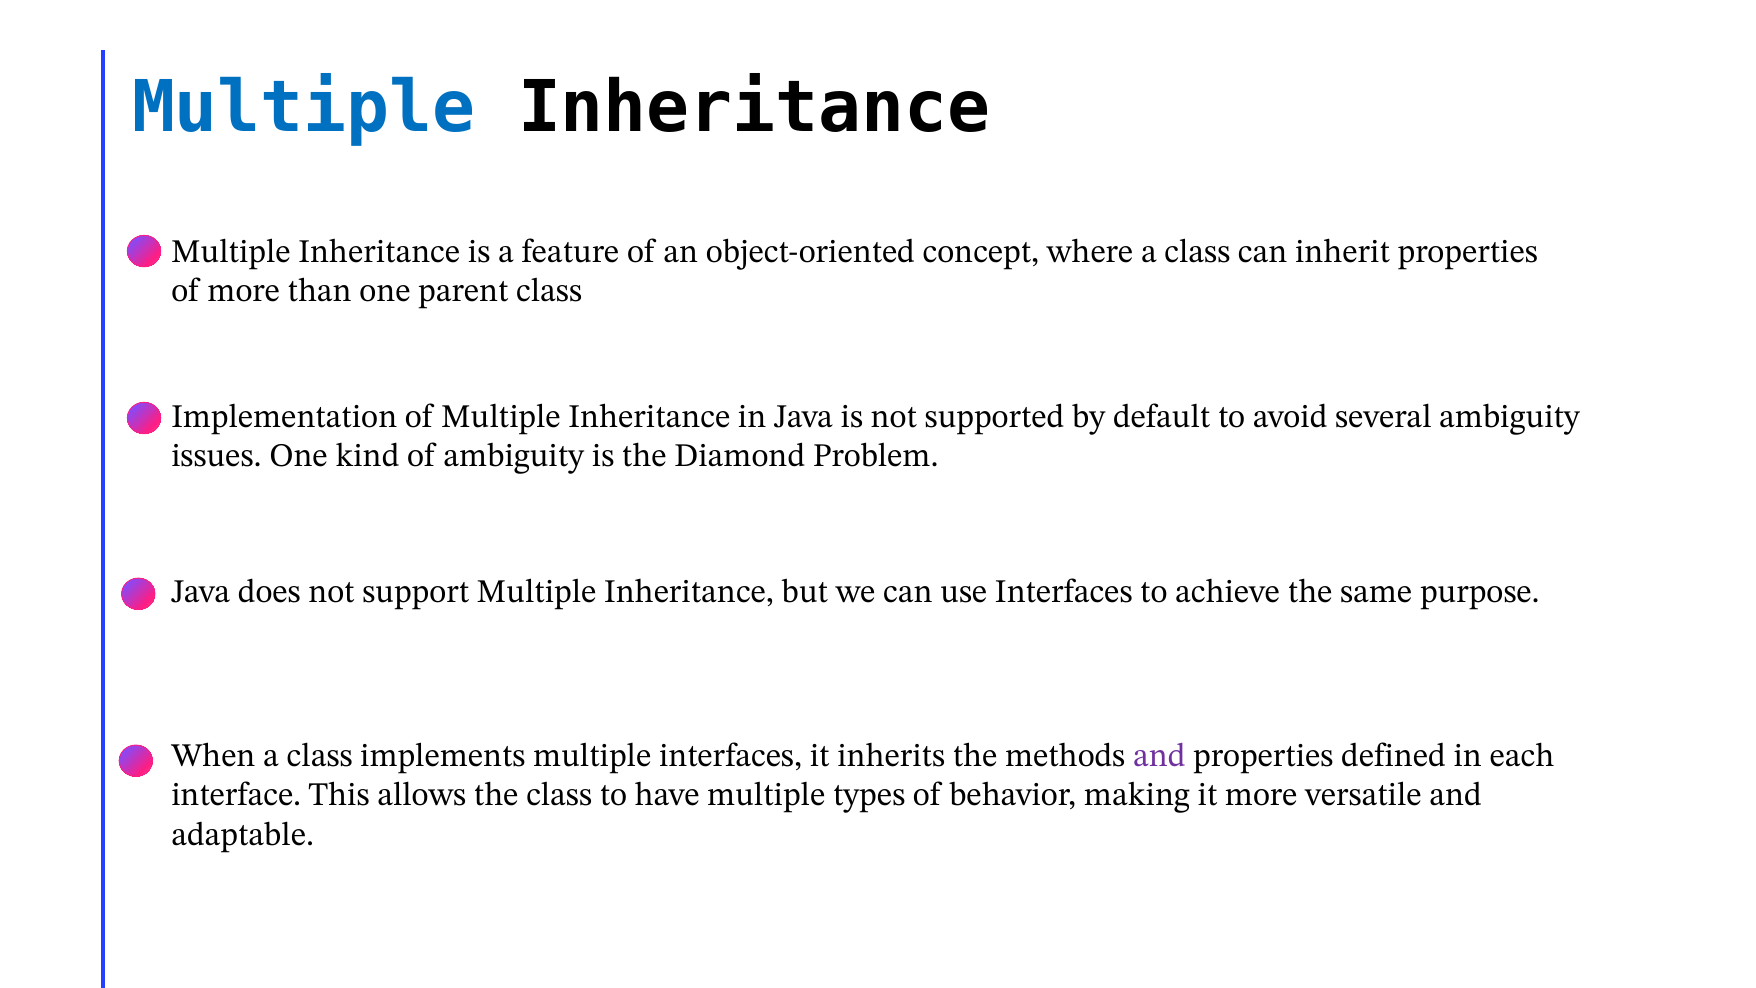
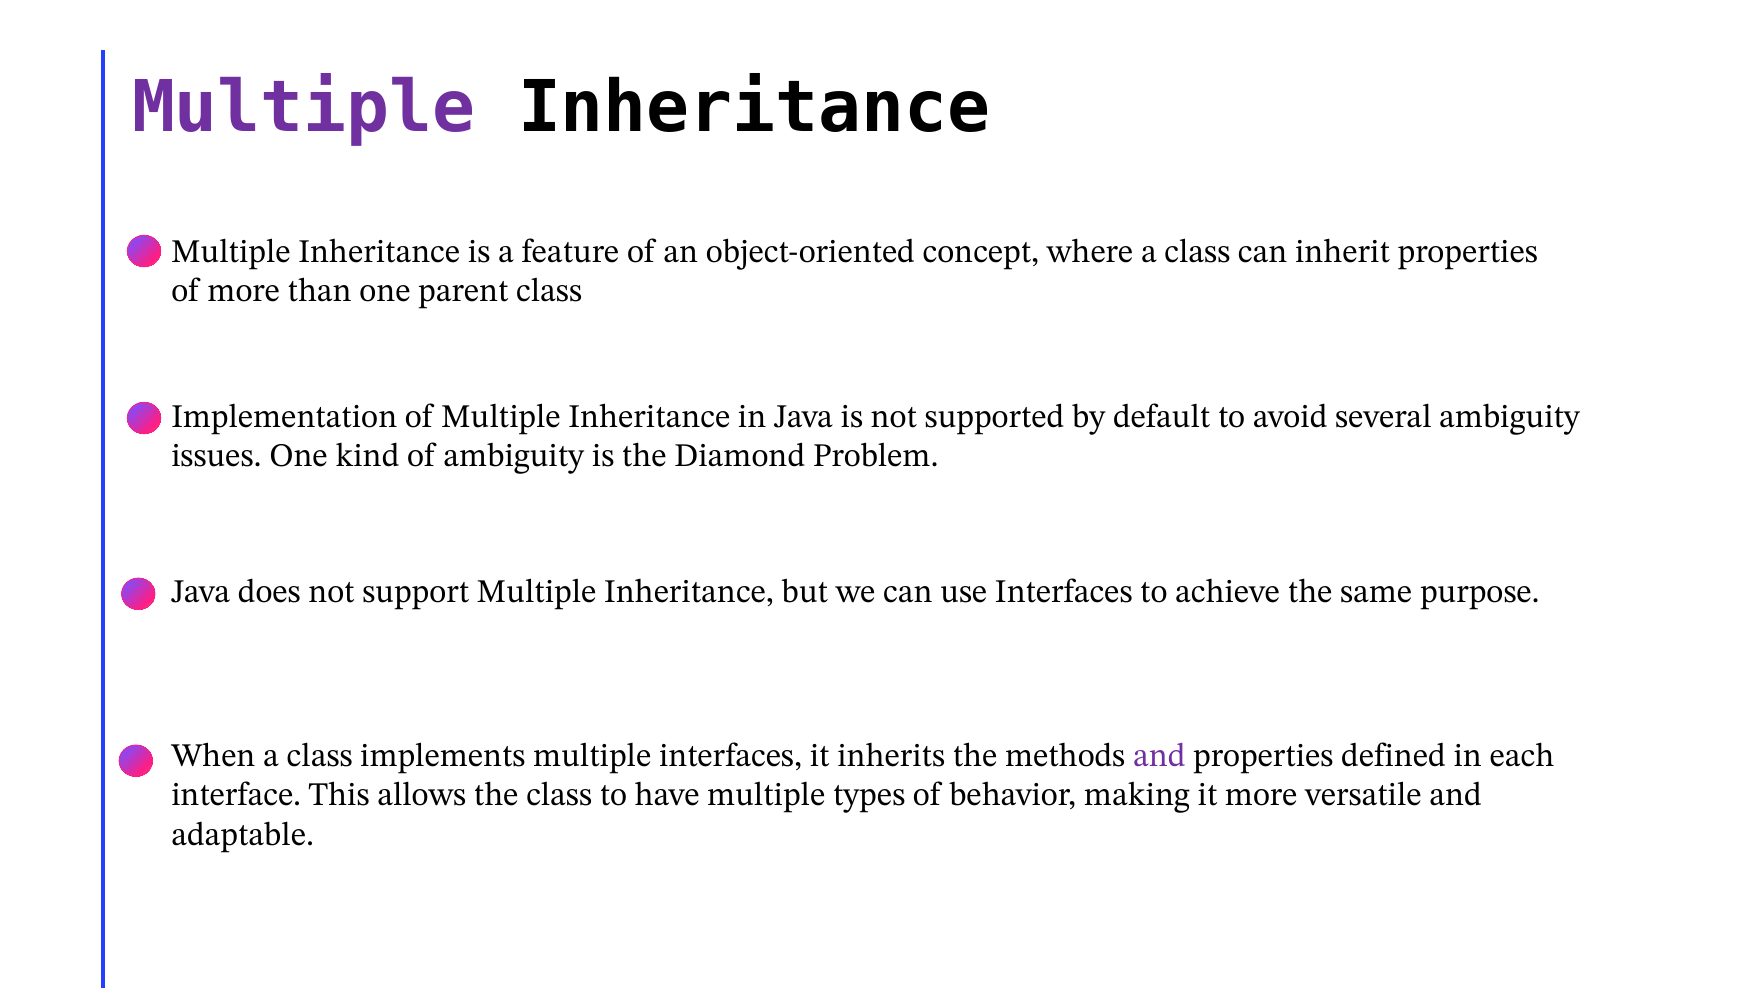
Multiple at (304, 108) colour: blue -> purple
